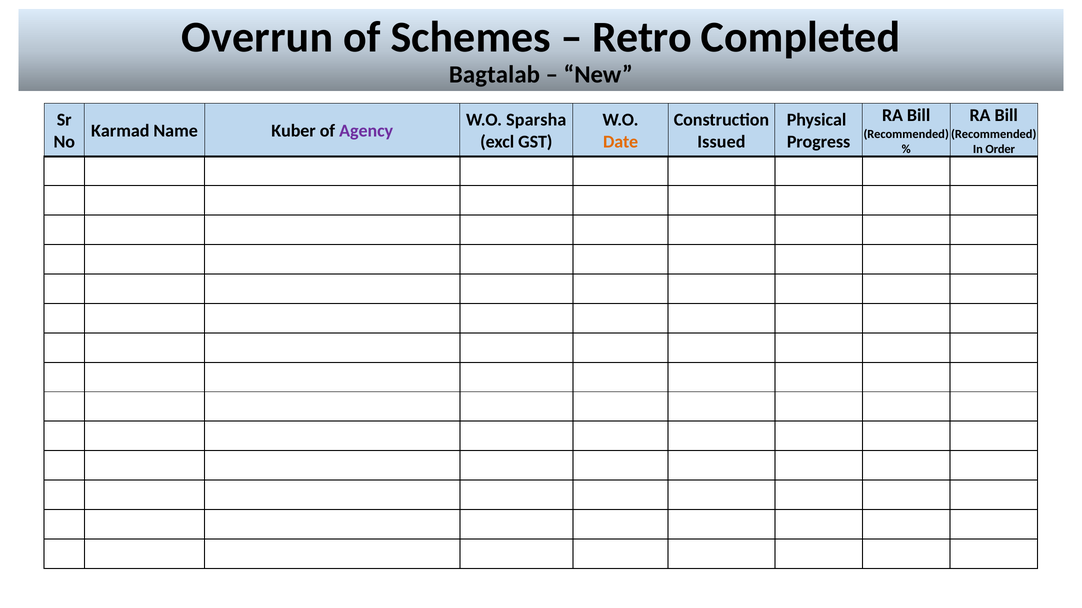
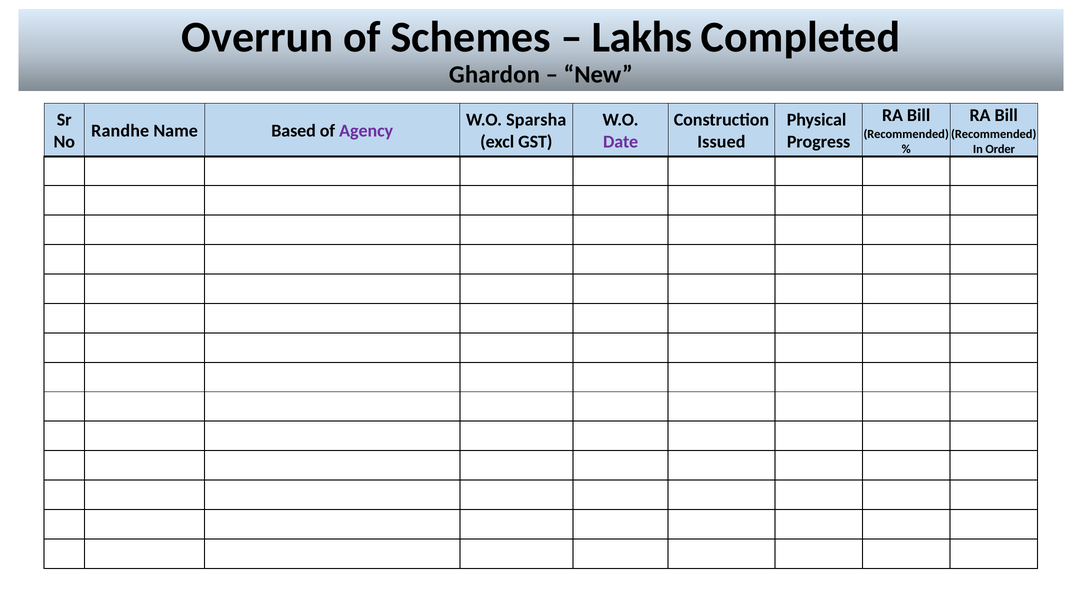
Retro: Retro -> Lakhs
Bagtalab: Bagtalab -> Ghardon
Karmad: Karmad -> Randhe
Kuber: Kuber -> Based
Date colour: orange -> purple
